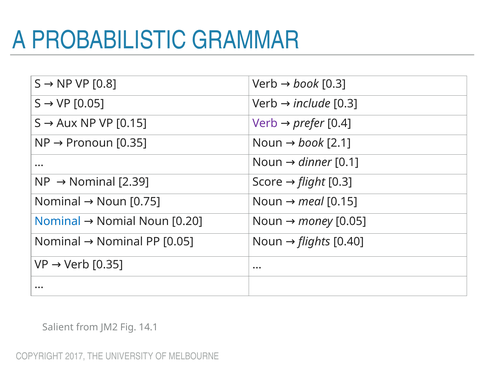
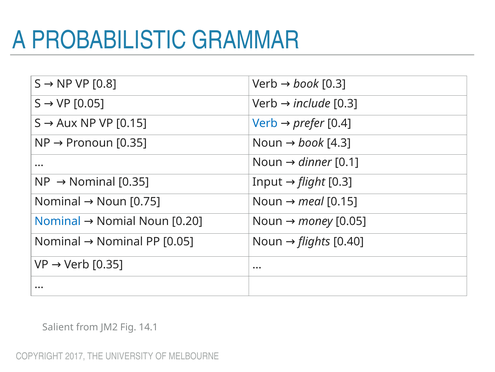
Verb at (265, 123) colour: purple -> blue
2.1: 2.1 -> 4.3
Score: Score -> Input
Nominal 2.39: 2.39 -> 0.35
